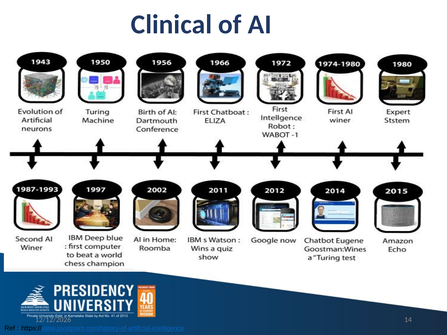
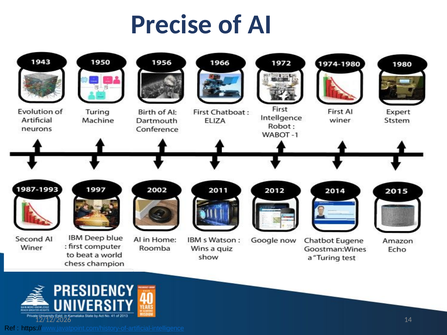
Clinical: Clinical -> Precise
